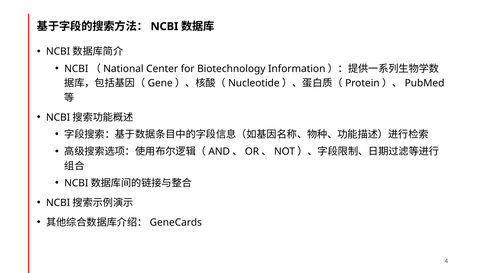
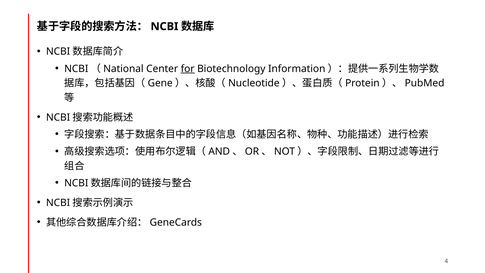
for underline: none -> present
